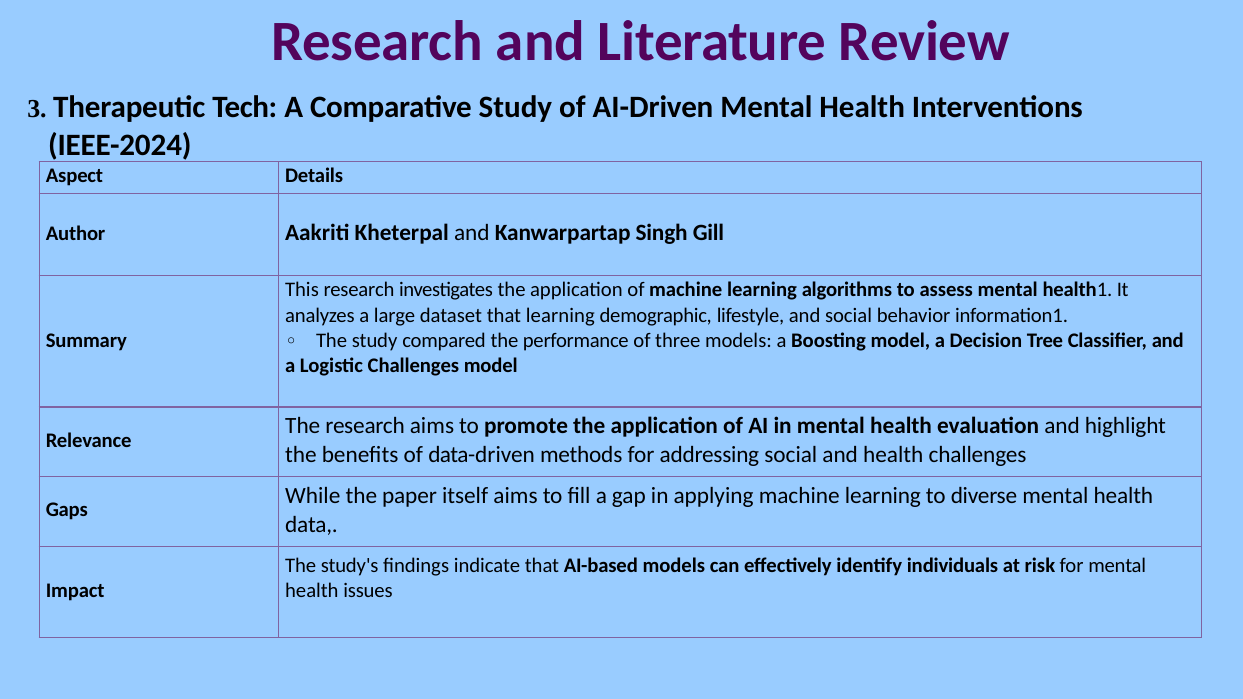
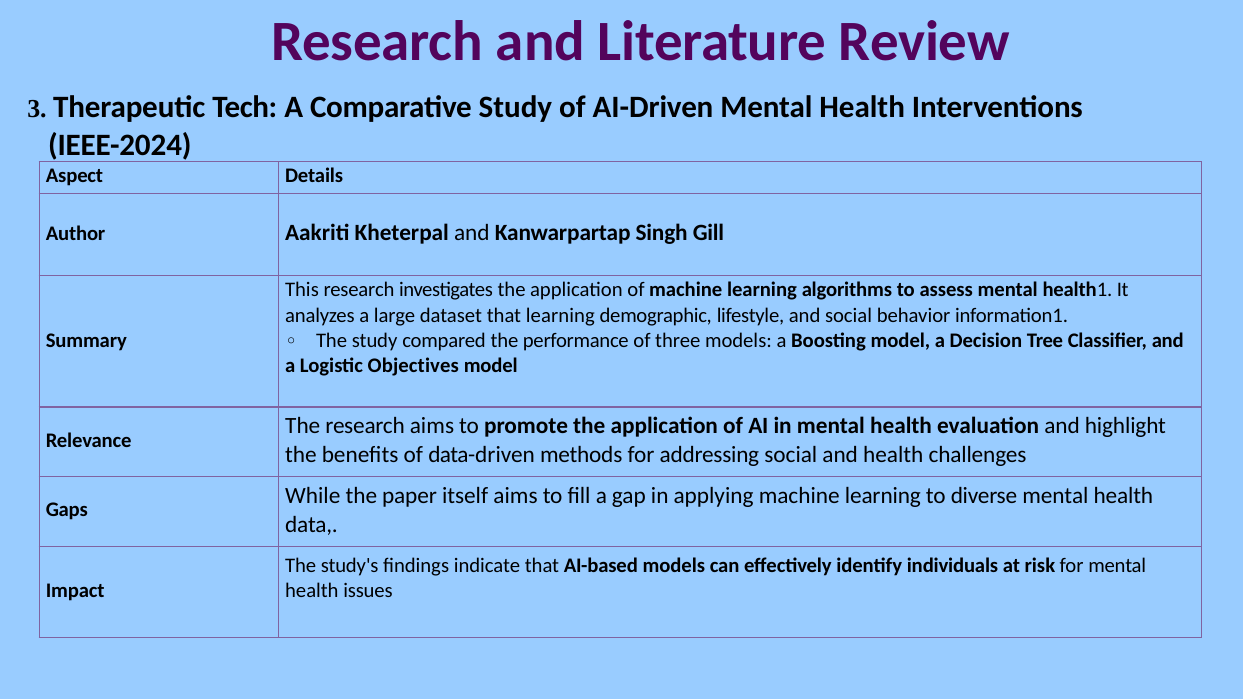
Logistic Challenges: Challenges -> Objectives
